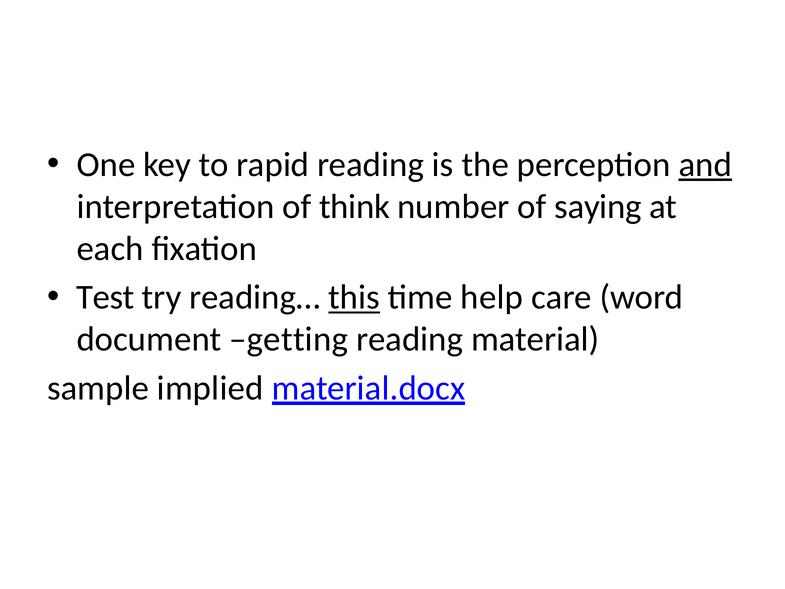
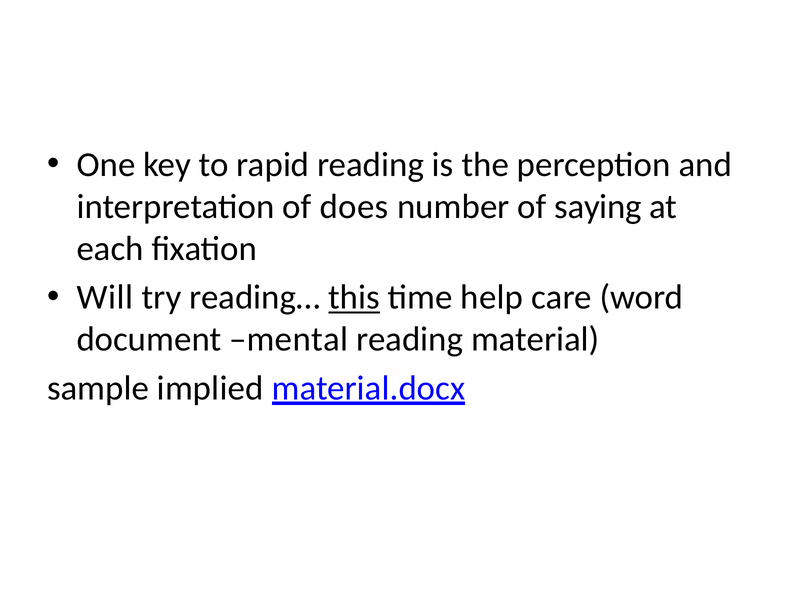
and underline: present -> none
think: think -> does
Test: Test -> Will
getting: getting -> mental
